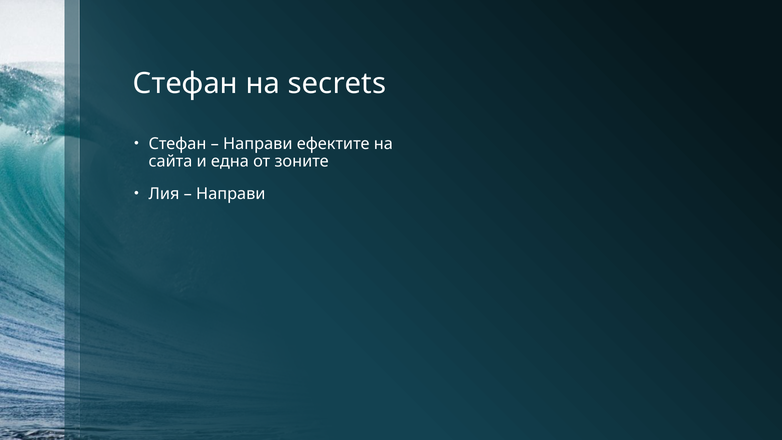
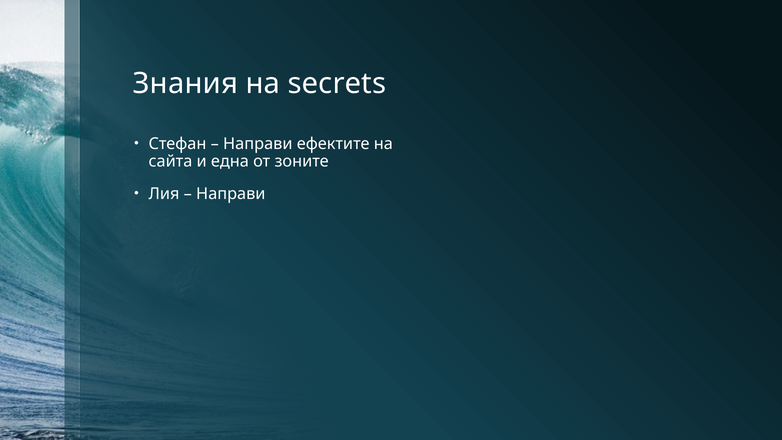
Стефан at (185, 84): Стефан -> Знания
